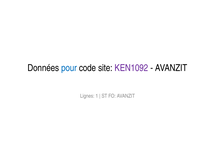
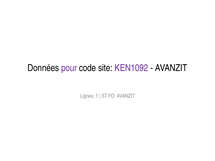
pour colour: blue -> purple
